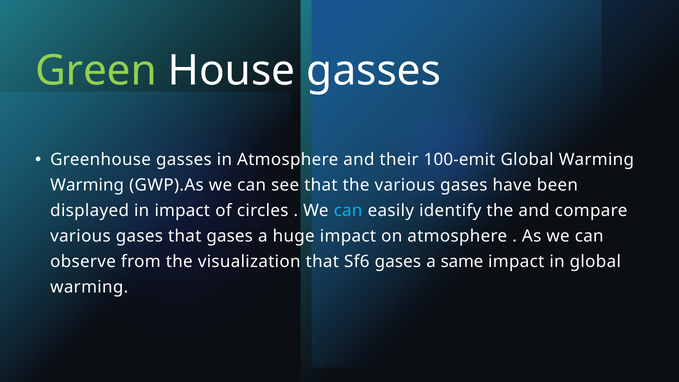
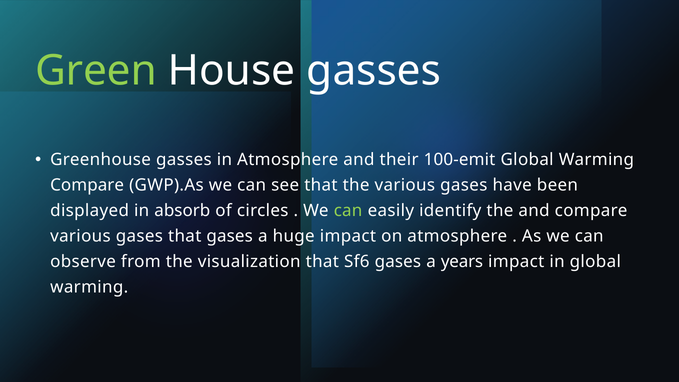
Warming at (87, 185): Warming -> Compare
in impact: impact -> absorb
can at (348, 211) colour: light blue -> light green
same: same -> years
